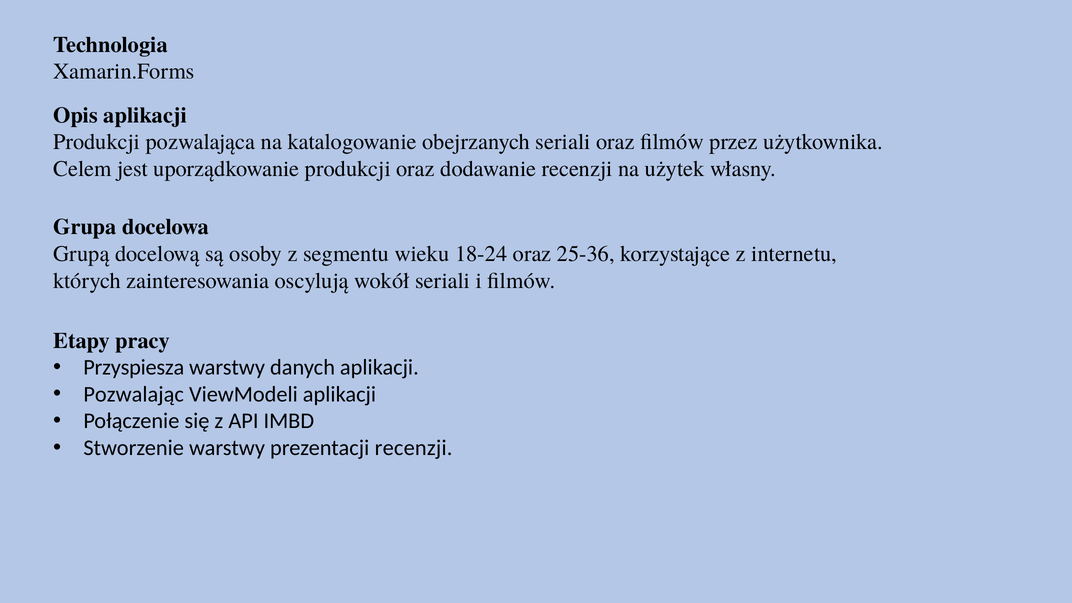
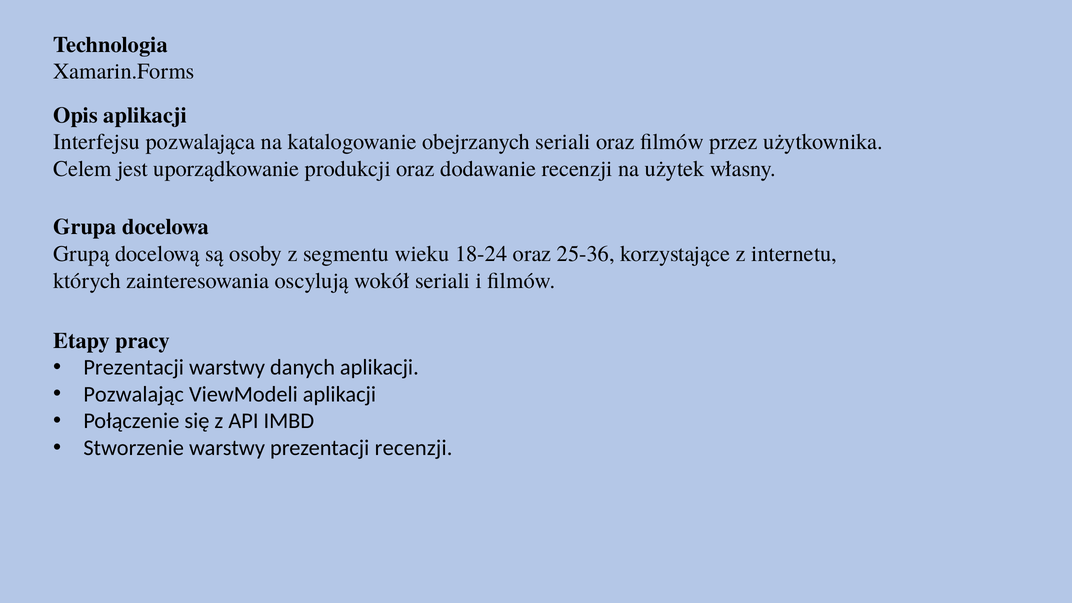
Produkcji at (97, 142): Produkcji -> Interfejsu
Przyspiesza at (134, 367): Przyspiesza -> Prezentacji
